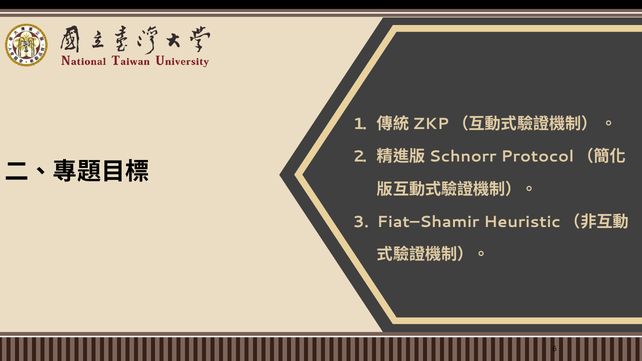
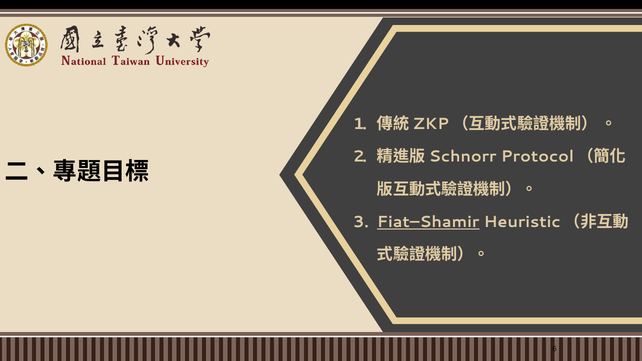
Fiat–Shamir underline: none -> present
